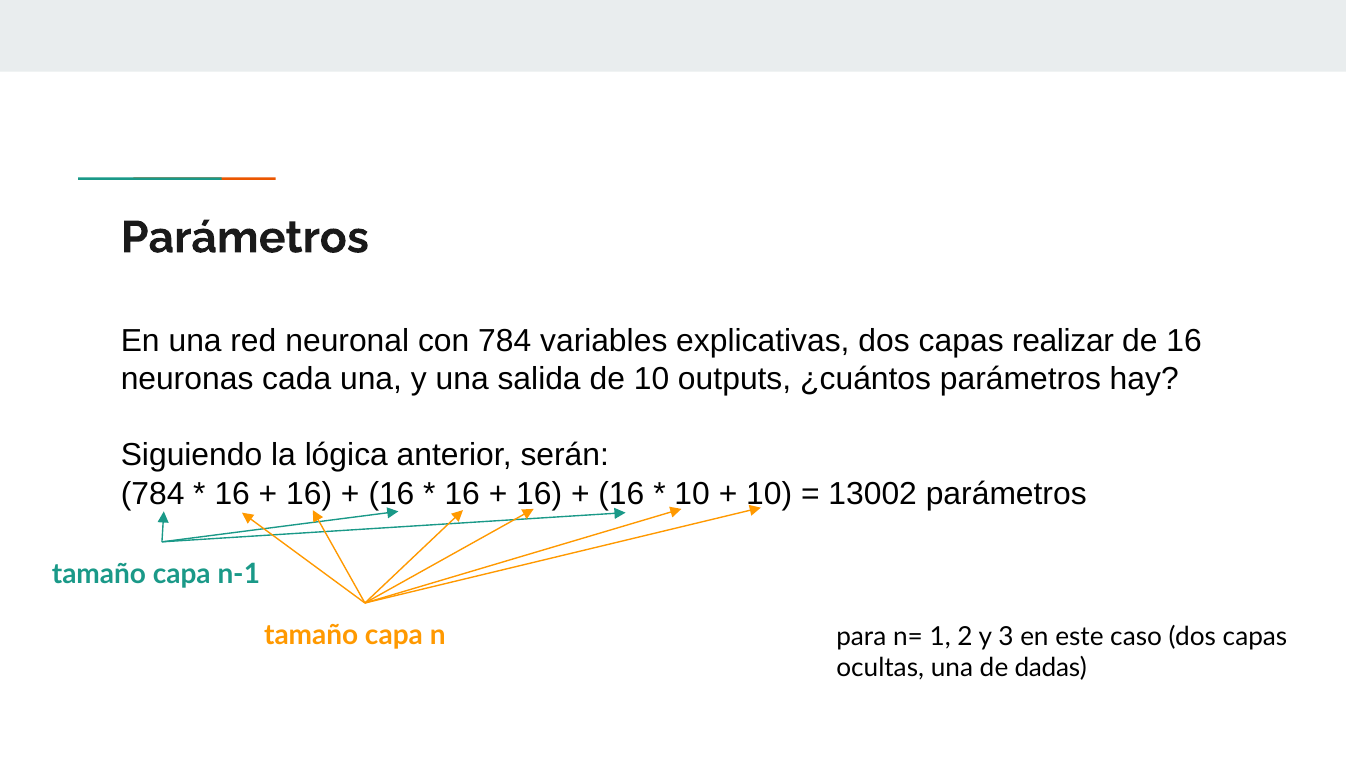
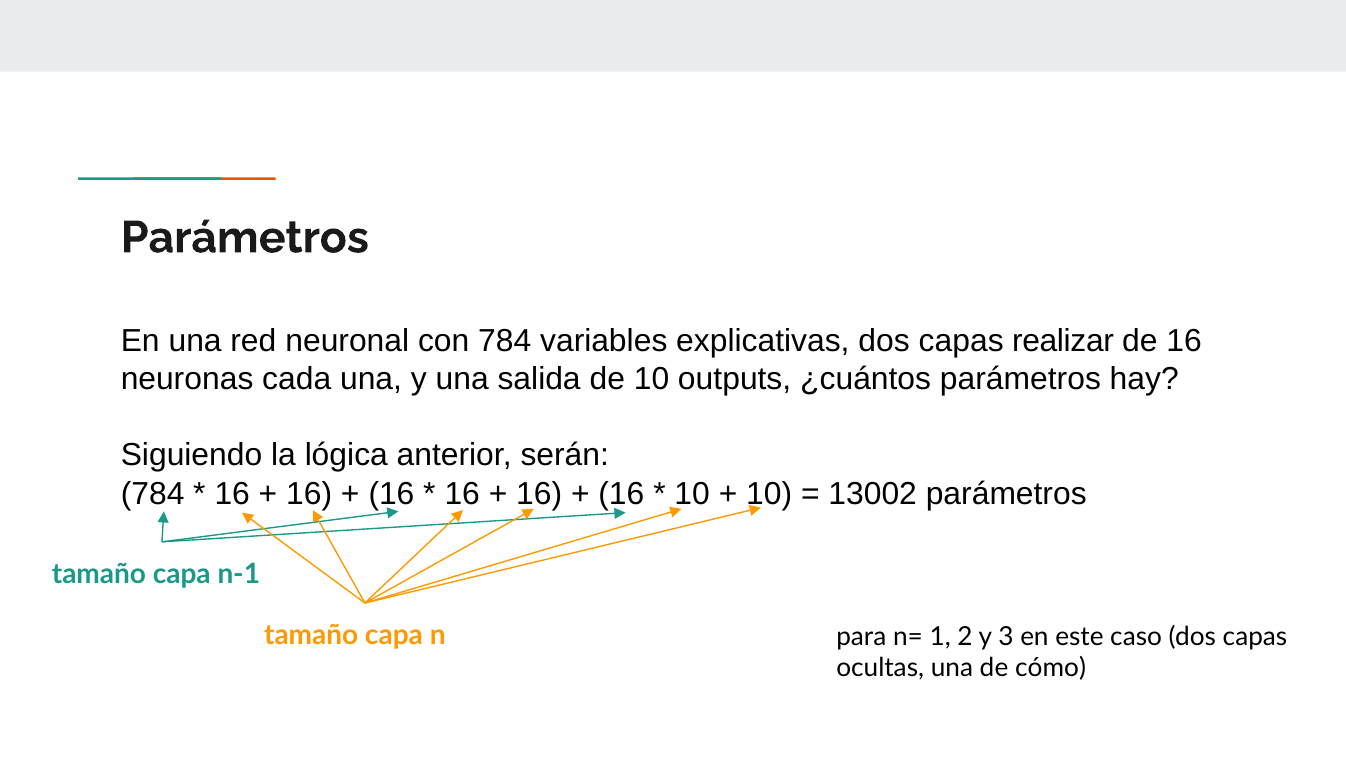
dadas: dadas -> cómo
